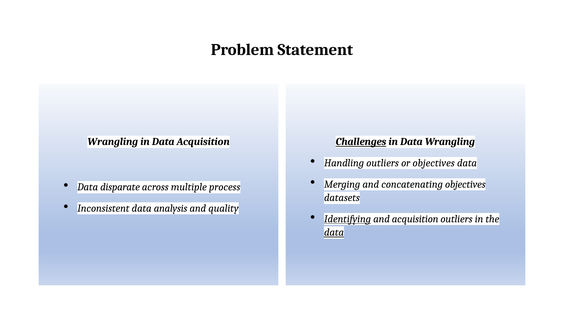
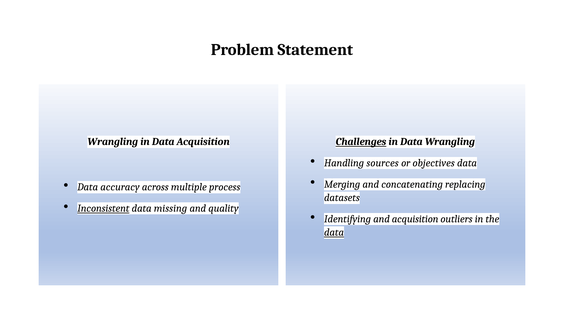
Handling outliers: outliers -> sources
concatenating objectives: objectives -> replacing
disparate: disparate -> accuracy
Inconsistent underline: none -> present
analysis: analysis -> missing
Identifying underline: present -> none
